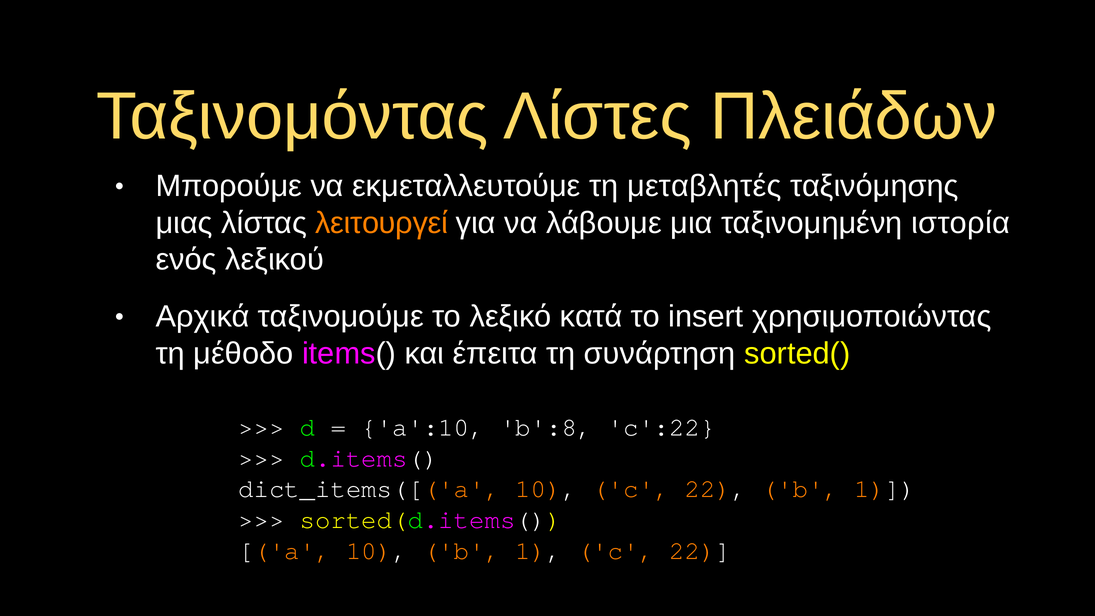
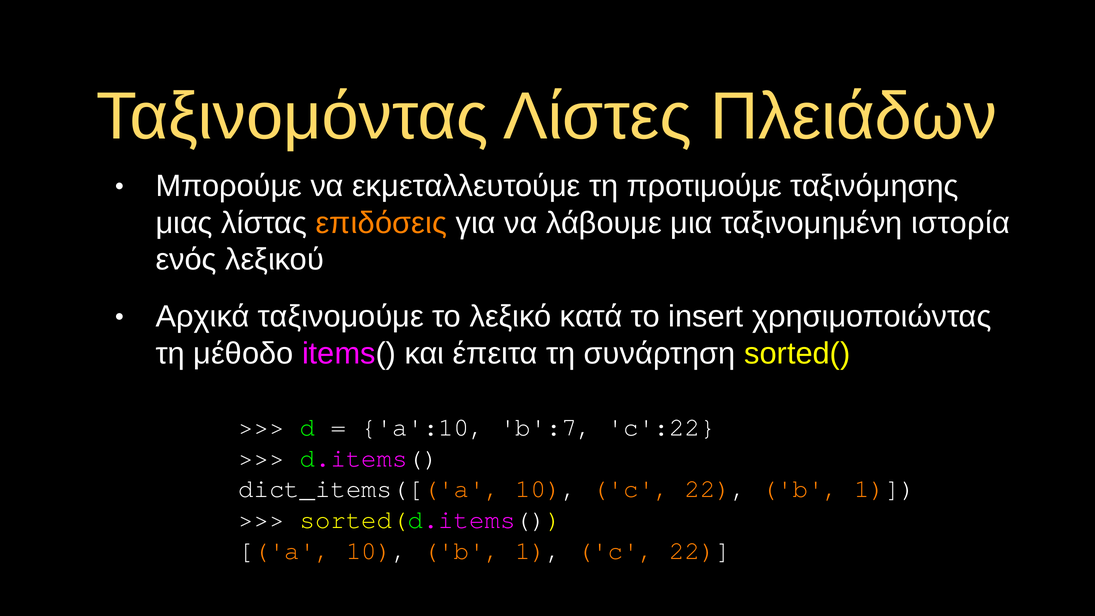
μεταβλητές: μεταβλητές -> προτιμούμε
λειτουργεί: λειτουργεί -> επιδόσεις
b':8: b':8 -> b':7
